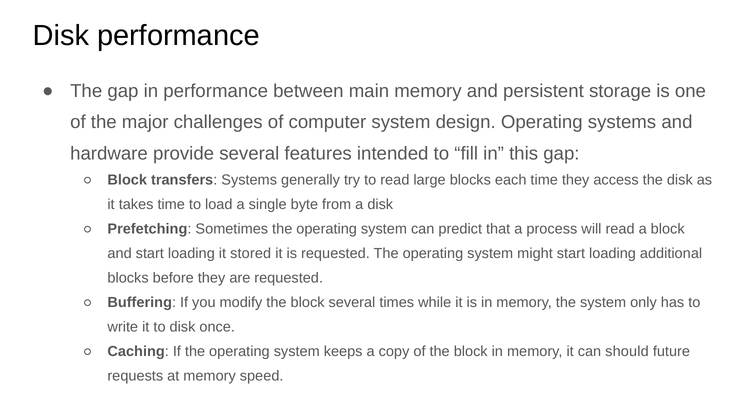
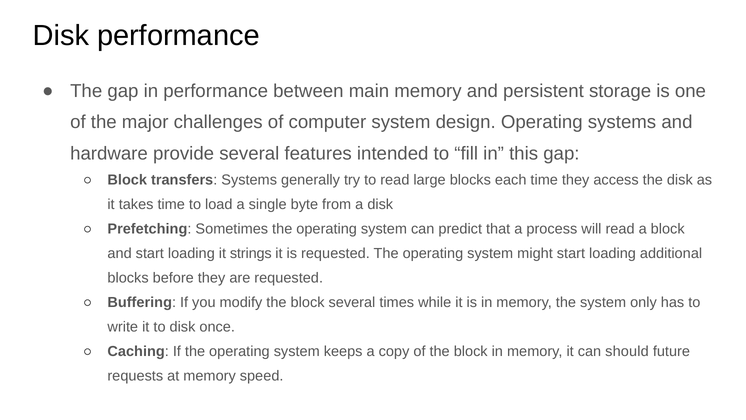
stored: stored -> strings
